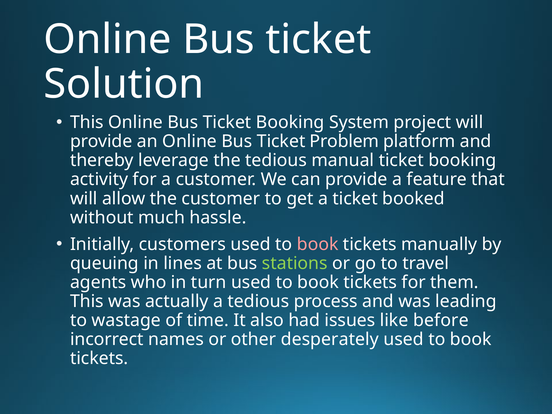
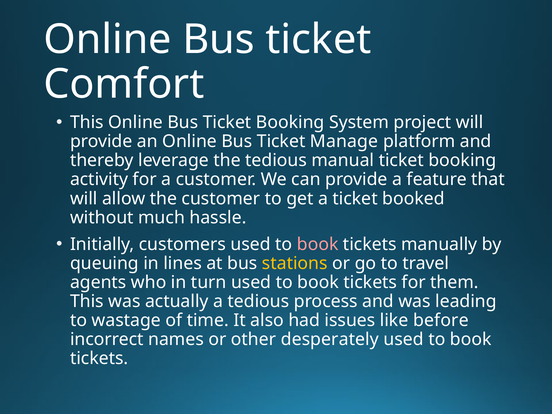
Solution: Solution -> Comfort
Problem: Problem -> Manage
stations colour: light green -> yellow
